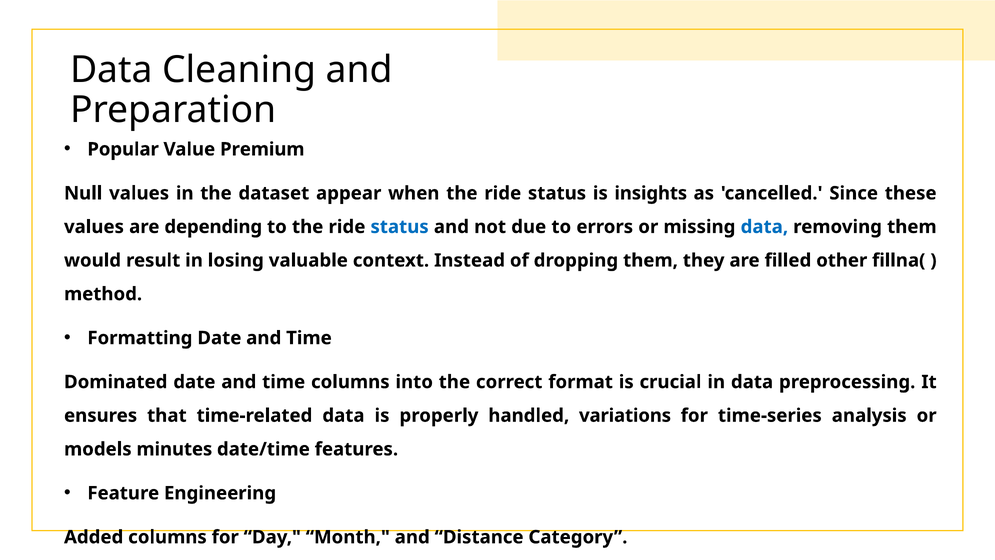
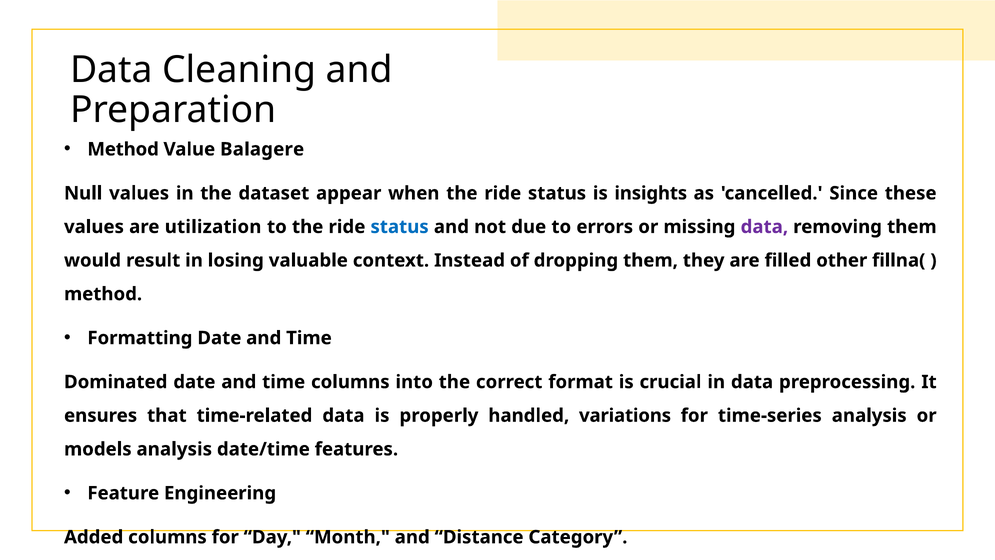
Popular at (123, 149): Popular -> Method
Premium: Premium -> Balagere
depending: depending -> utilization
data at (764, 227) colour: blue -> purple
models minutes: minutes -> analysis
